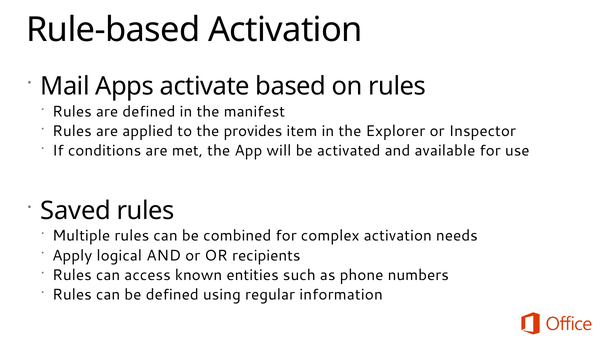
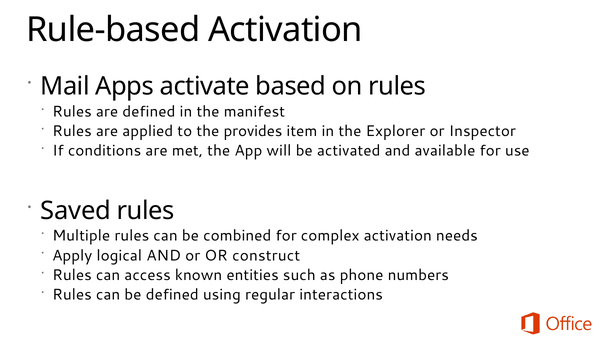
recipients: recipients -> construct
information: information -> interactions
